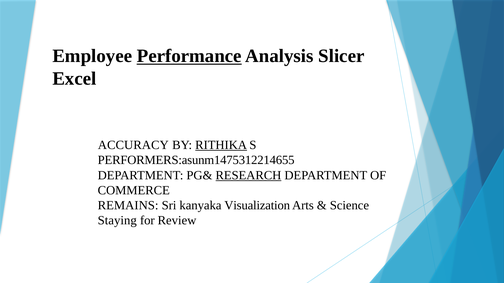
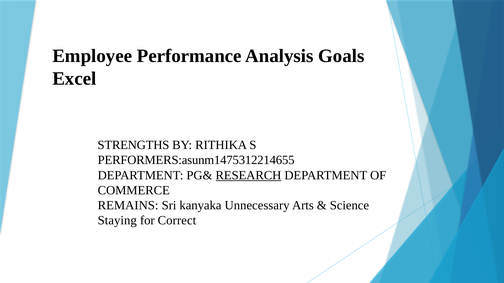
Performance underline: present -> none
Slicer: Slicer -> Goals
ACCURACY: ACCURACY -> STRENGTHS
RITHIKA underline: present -> none
Visualization: Visualization -> Unnecessary
Review: Review -> Correct
